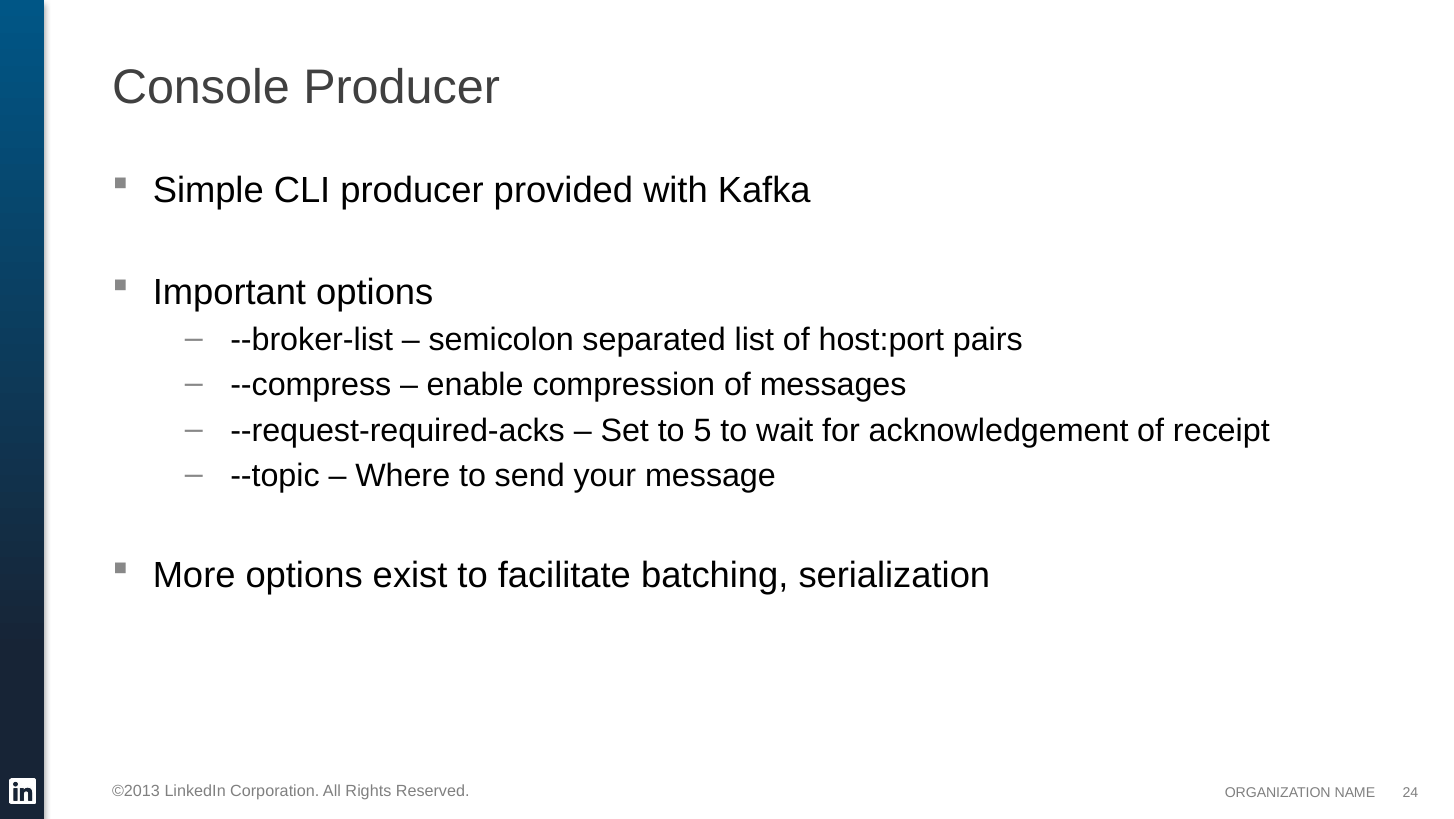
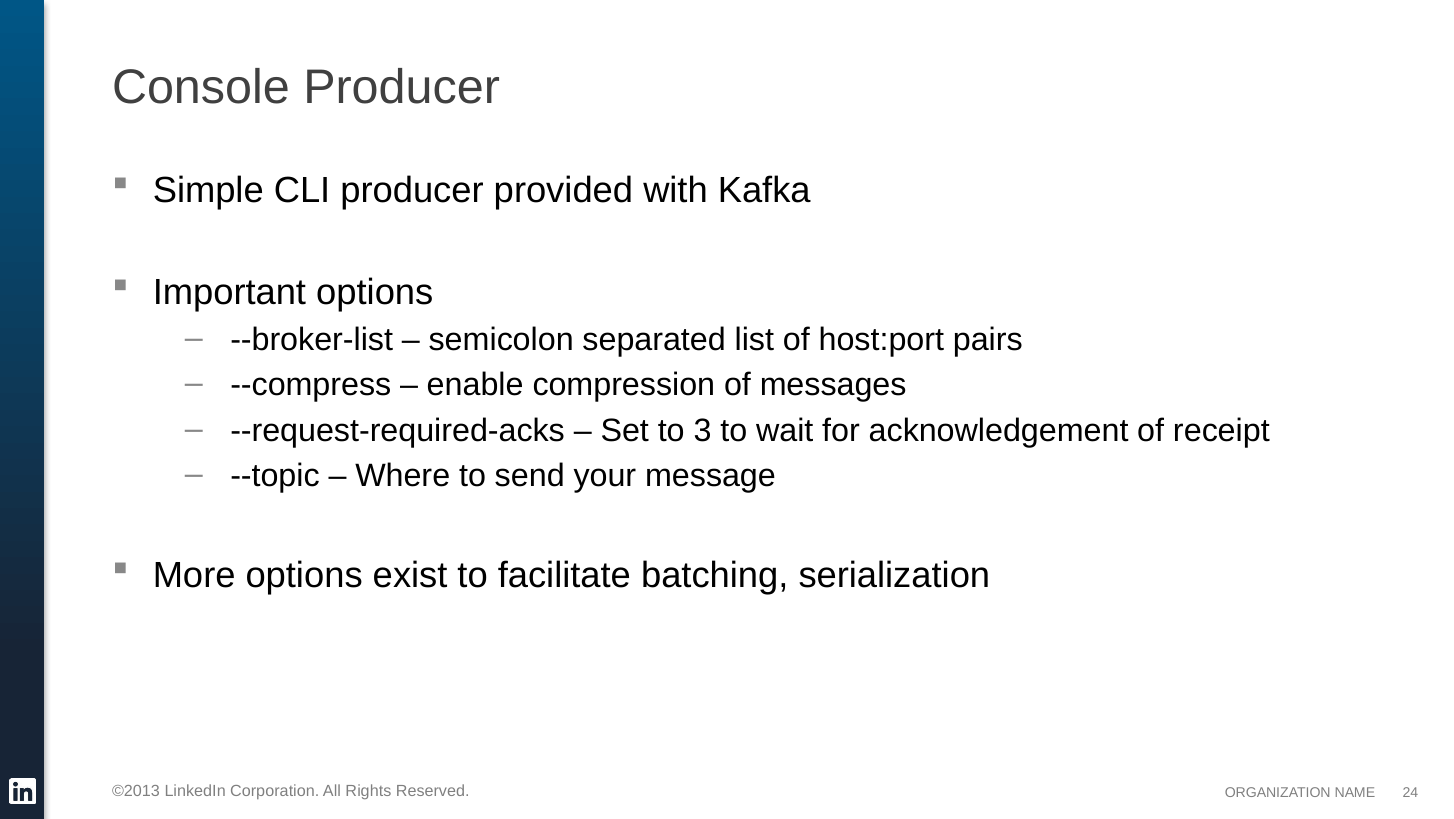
5: 5 -> 3
